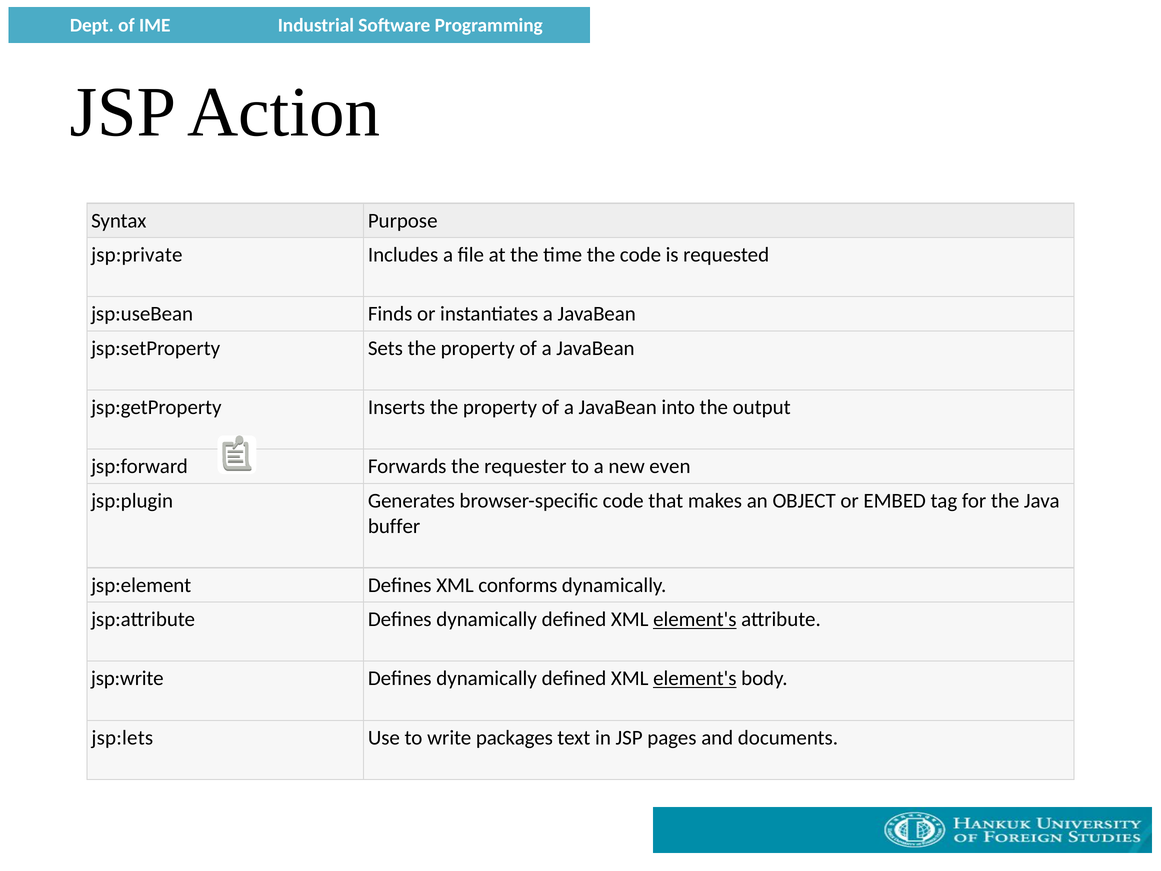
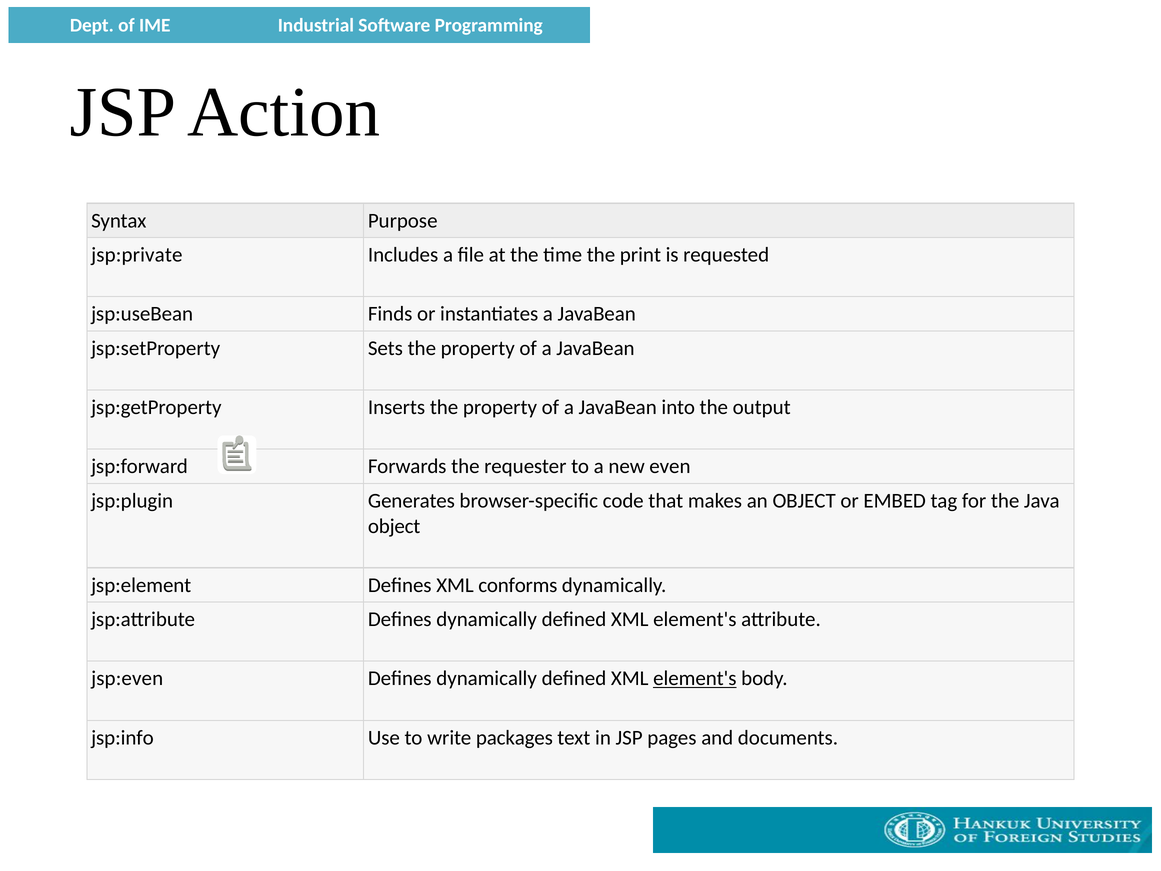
the code: code -> print
buffer at (394, 526): buffer -> object
element's at (695, 619) underline: present -> none
jsp:write: jsp:write -> jsp:even
jsp:lets: jsp:lets -> jsp:info
